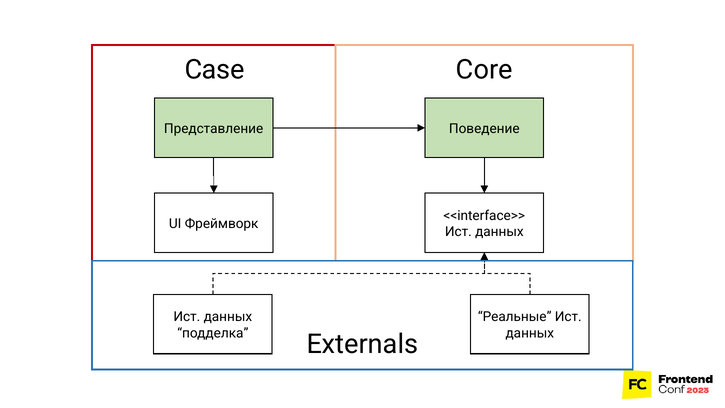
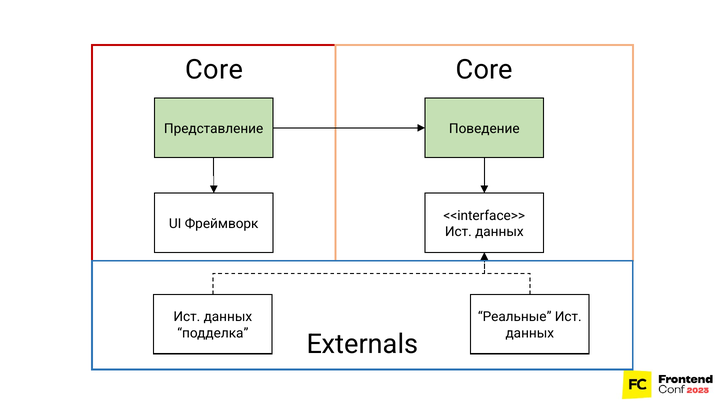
Case at (215, 70): Case -> Core
